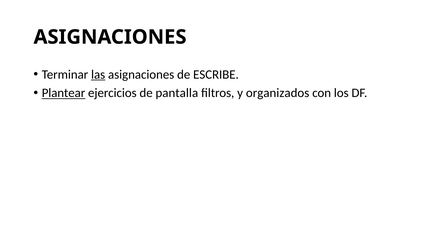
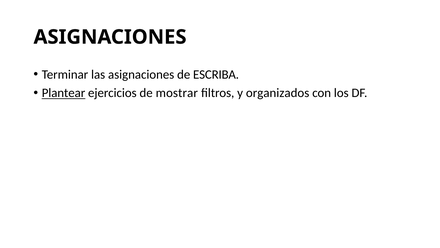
las underline: present -> none
ESCRIBE: ESCRIBE -> ESCRIBA
pantalla: pantalla -> mostrar
